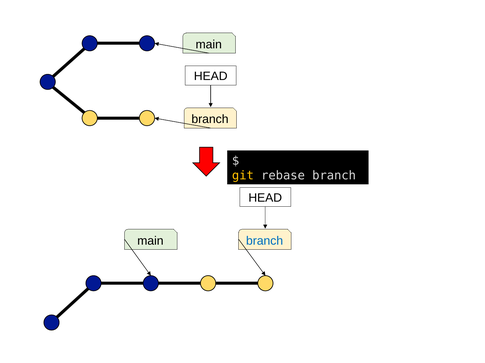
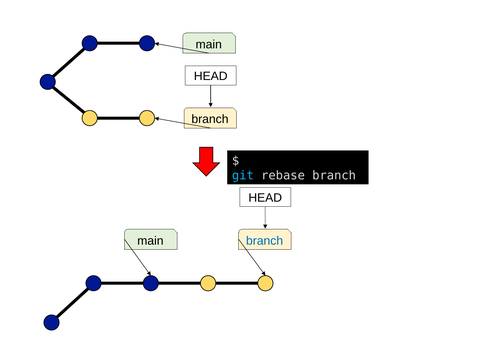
git colour: yellow -> light blue
